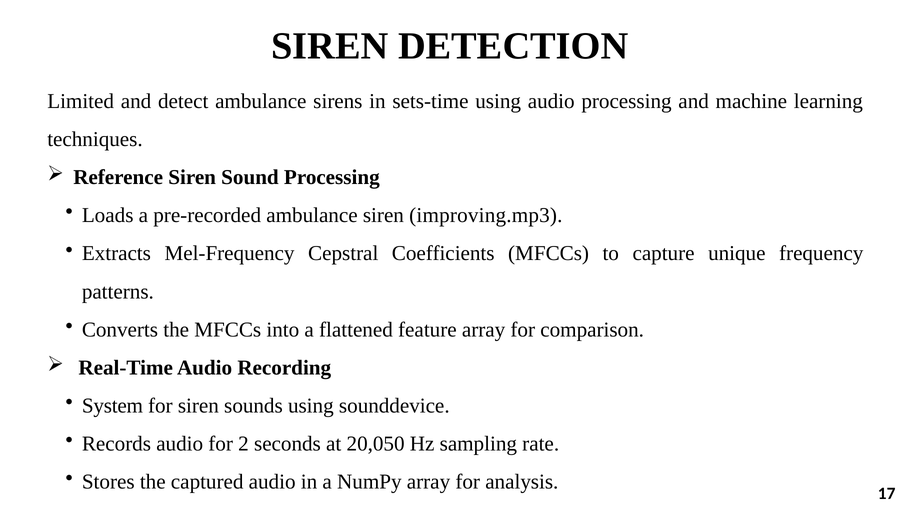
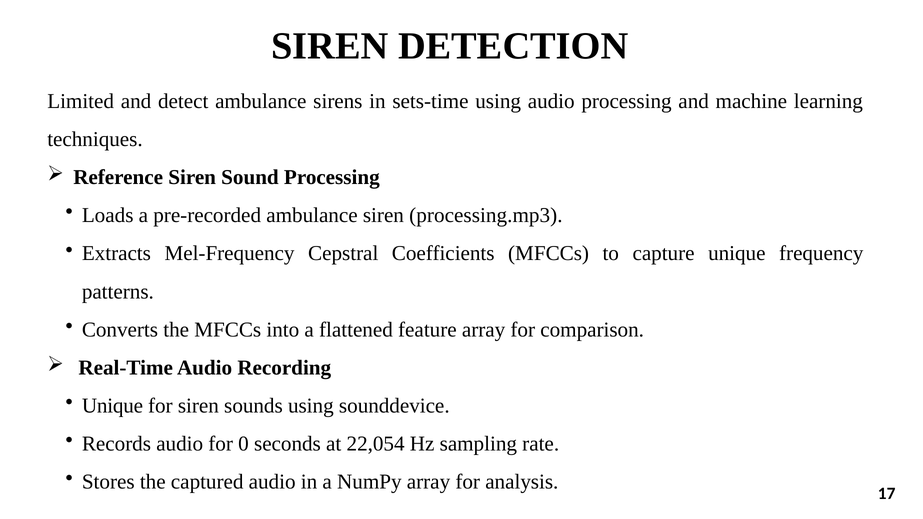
improving.mp3: improving.mp3 -> processing.mp3
System at (112, 406): System -> Unique
2: 2 -> 0
20,050: 20,050 -> 22,054
